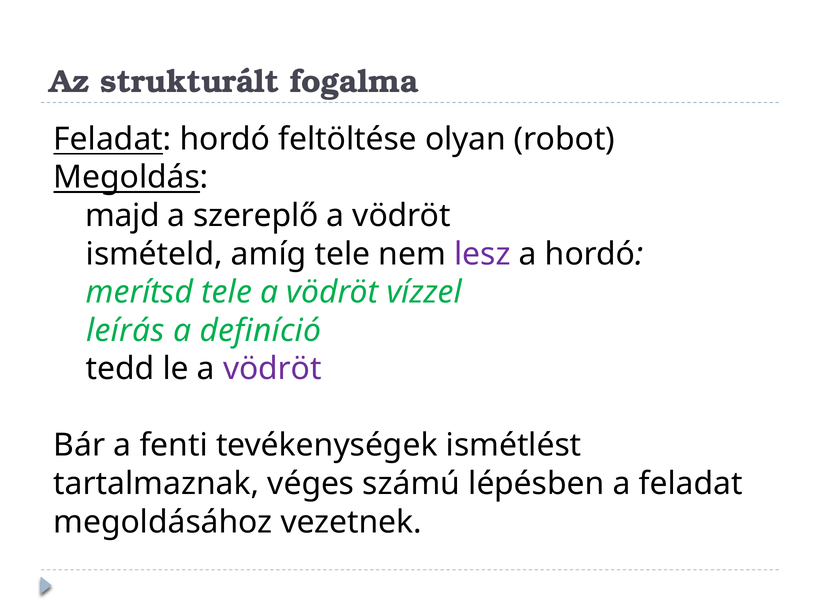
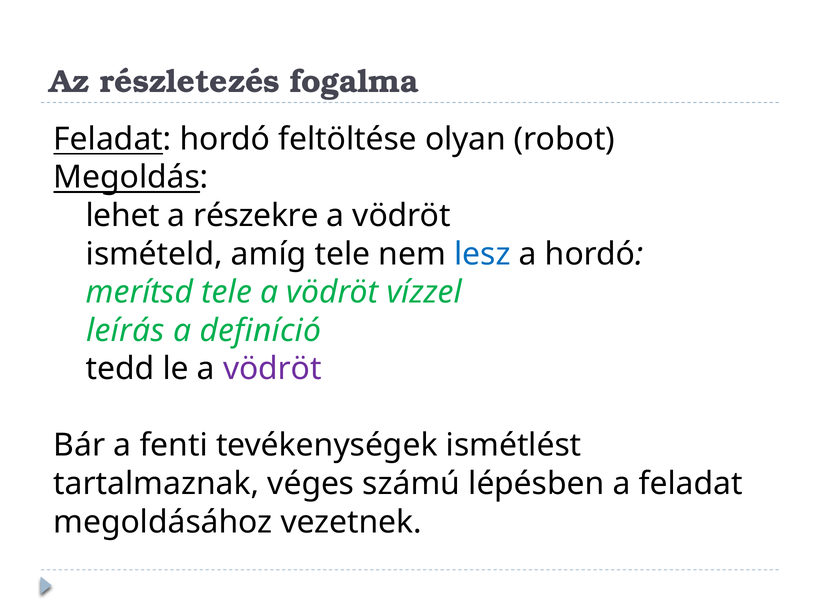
strukturált: strukturált -> részletezés
majd: majd -> lehet
szereplő: szereplő -> részekre
lesz colour: purple -> blue
